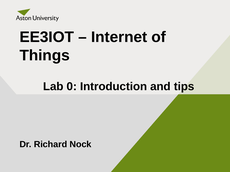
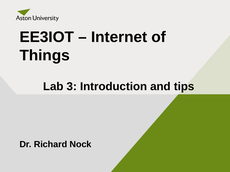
0: 0 -> 3
